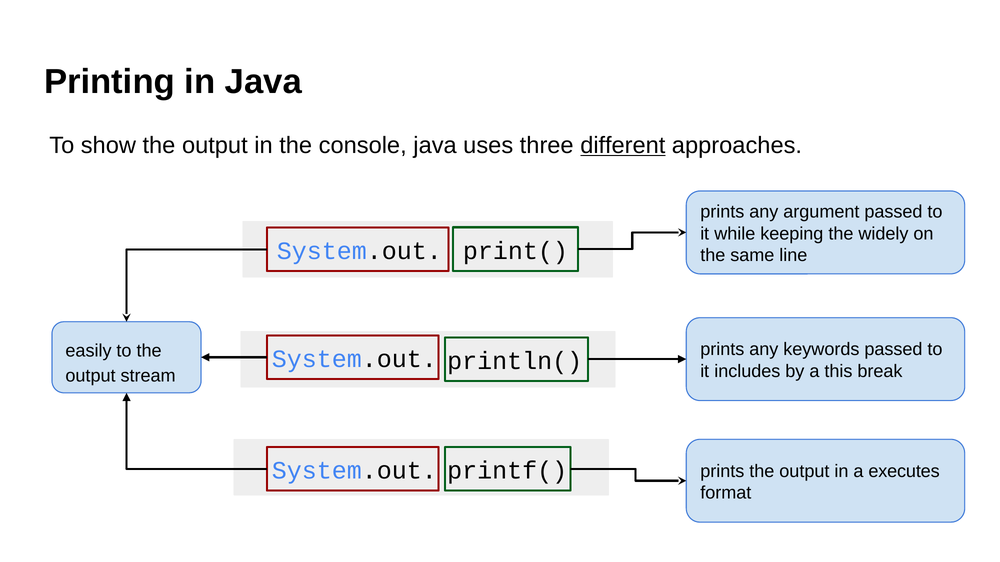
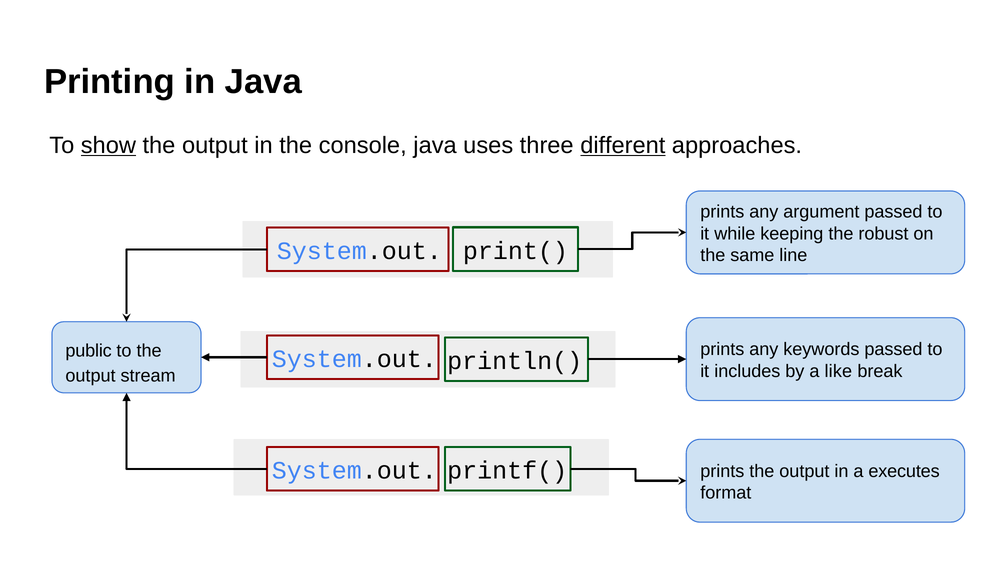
show underline: none -> present
widely: widely -> robust
easily: easily -> public
this: this -> like
